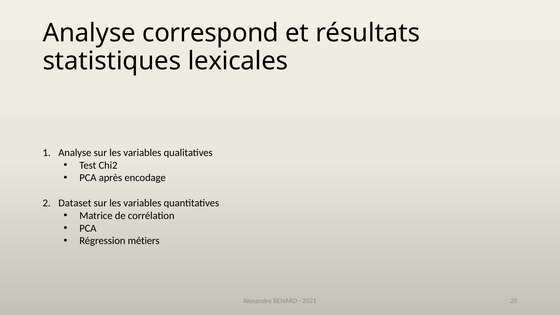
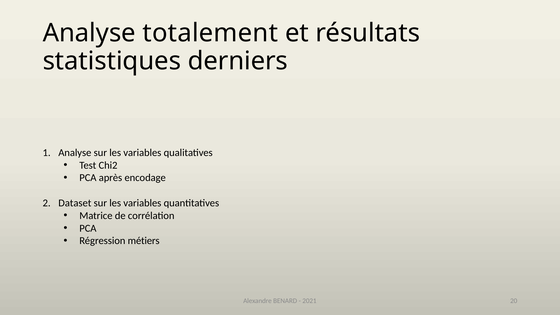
correspond: correspond -> totalement
lexicales: lexicales -> derniers
